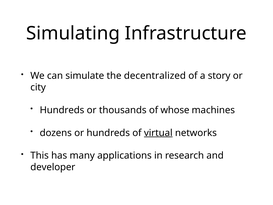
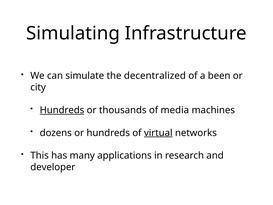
story: story -> been
Hundreds at (62, 110) underline: none -> present
whose: whose -> media
